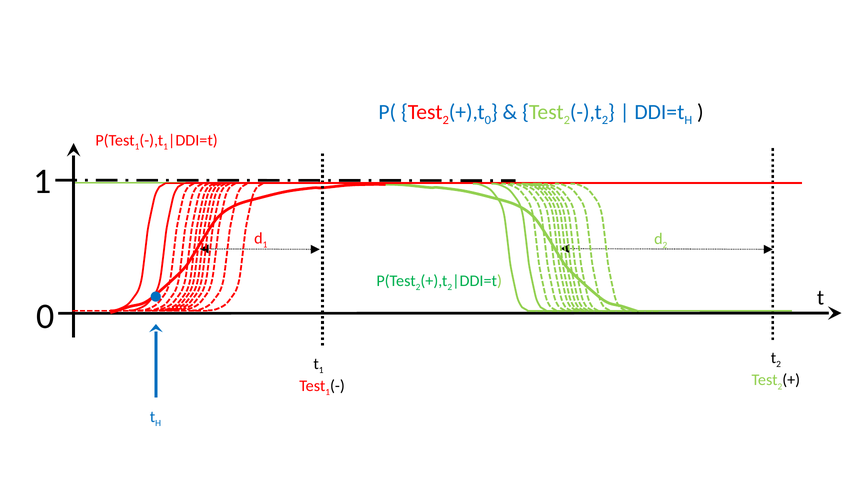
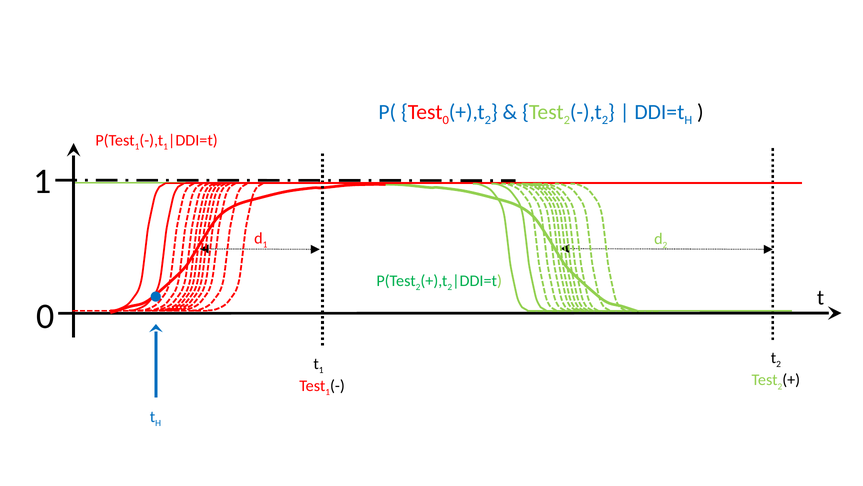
2 at (446, 120): 2 -> 0
0 at (488, 120): 0 -> 2
